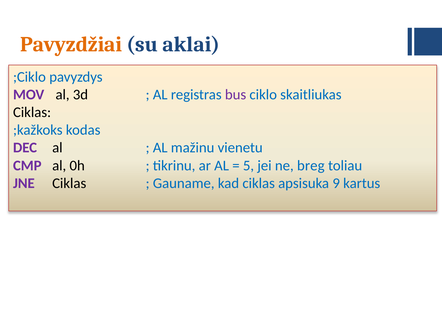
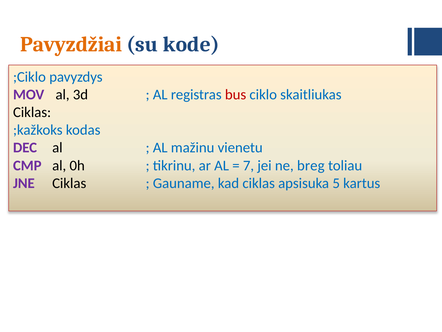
aklai: aklai -> kode
bus colour: purple -> red
5: 5 -> 7
9: 9 -> 5
